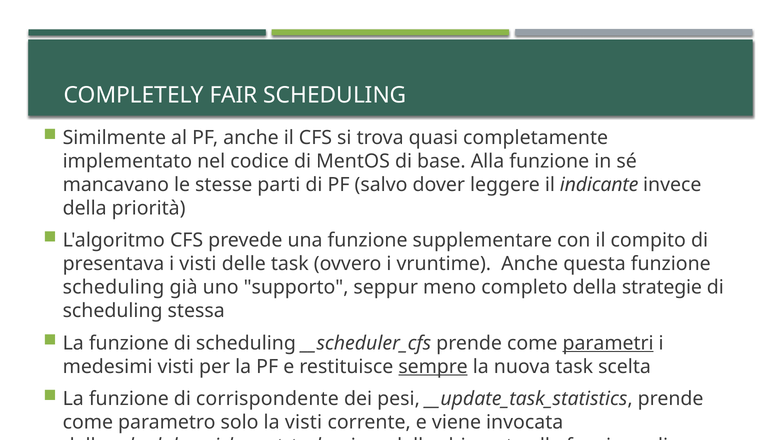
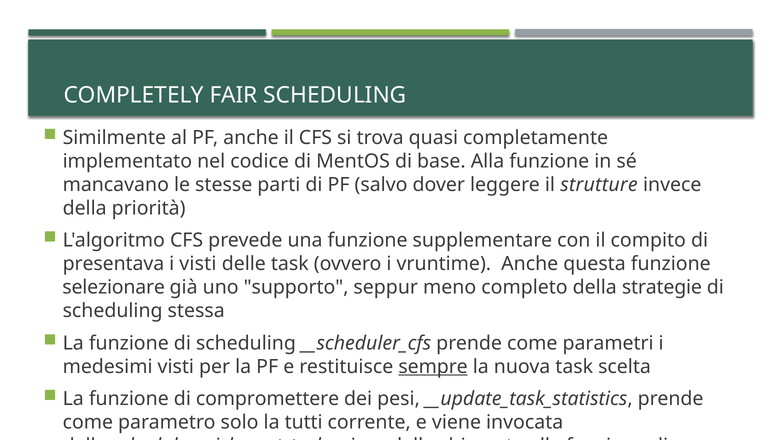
indicante: indicante -> strutture
scheduling at (113, 287): scheduling -> selezionare
parametri underline: present -> none
corrispondente: corrispondente -> compromettere
la visti: visti -> tutti
